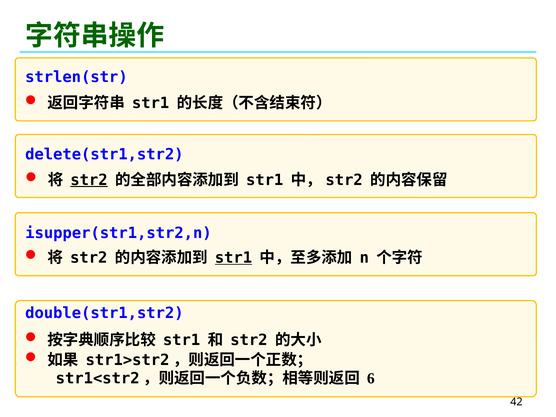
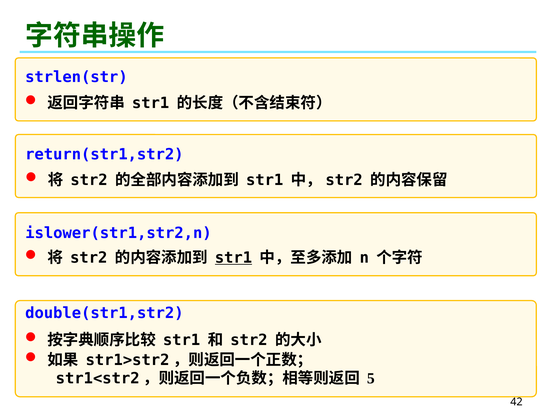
delete(str1,str2: delete(str1,str2 -> return(str1,str2
str2 at (89, 180) underline: present -> none
isupper(str1,str2,n: isupper(str1,str2,n -> islower(str1,str2,n
6: 6 -> 5
